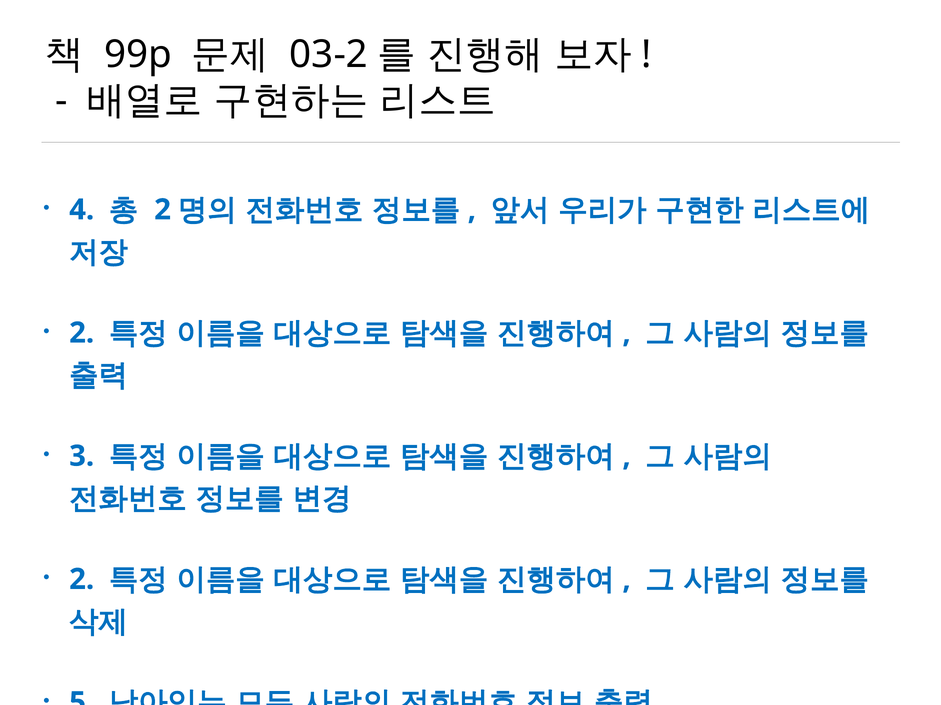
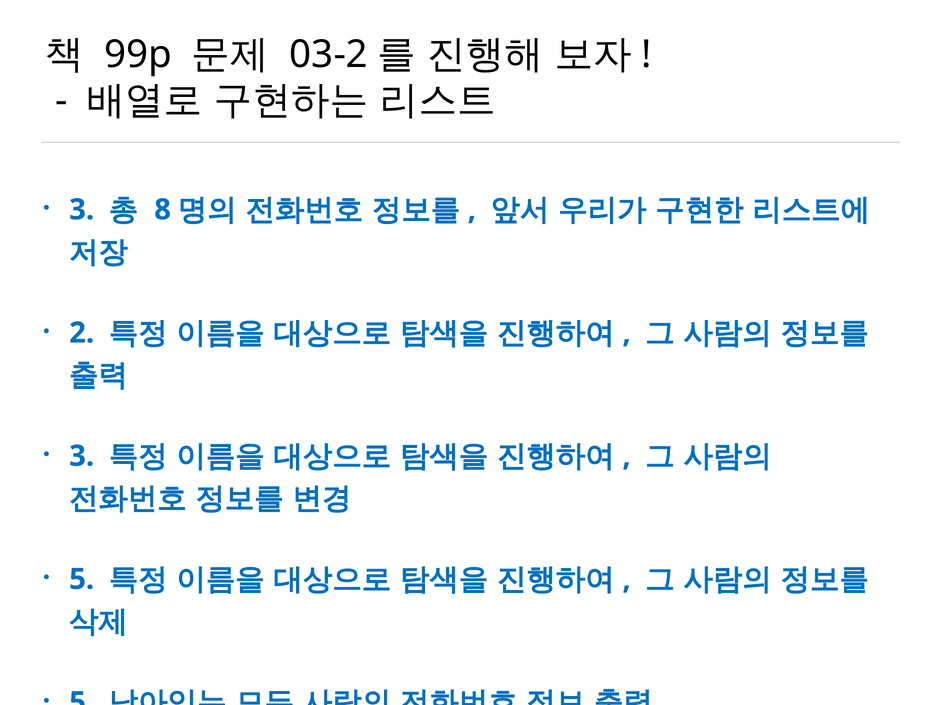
4 at (82, 210): 4 -> 3
2 at (163, 210): 2 -> 8
2 at (82, 580): 2 -> 5
